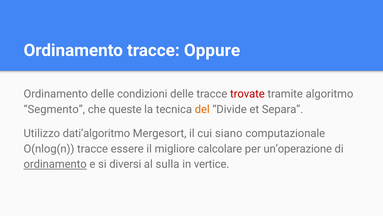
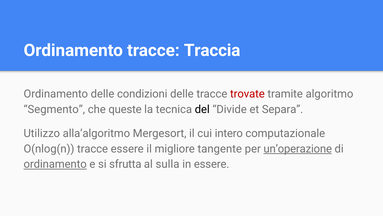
Oppure: Oppure -> Traccia
del colour: orange -> black
dati’algoritmo: dati’algoritmo -> alla’algoritmo
siano: siano -> intero
calcolare: calcolare -> tangente
un’operazione underline: none -> present
diversi: diversi -> sfrutta
in vertice: vertice -> essere
